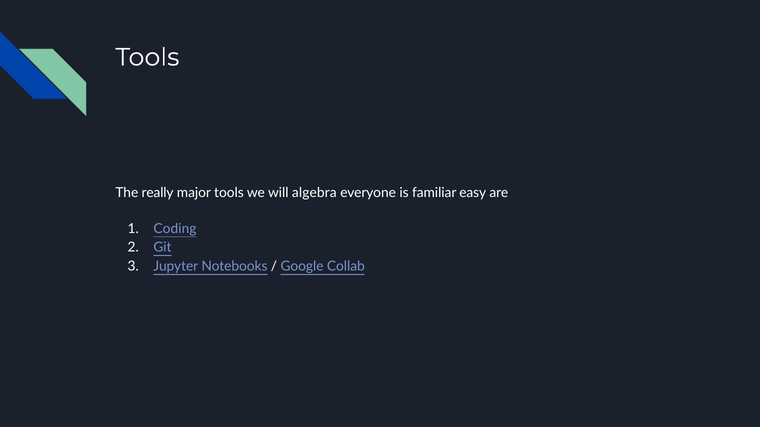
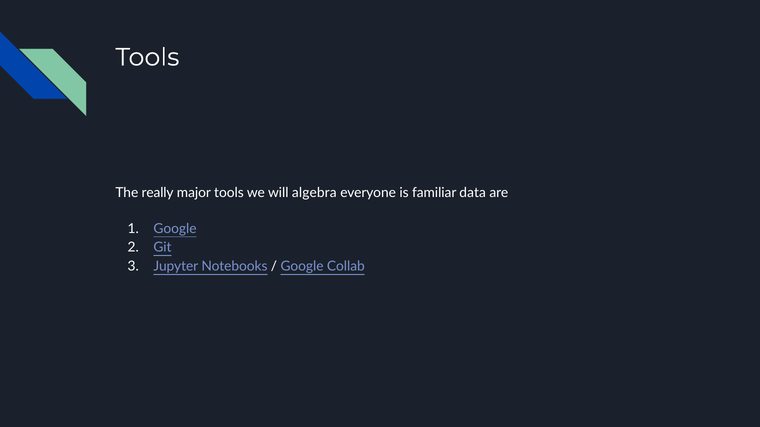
easy: easy -> data
Coding at (175, 229): Coding -> Google
